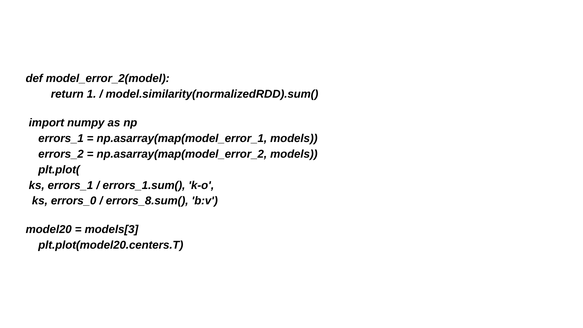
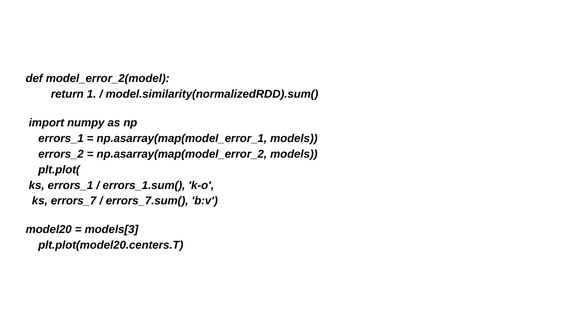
errors_0: errors_0 -> errors_7
errors_8.sum(: errors_8.sum( -> errors_7.sum(
